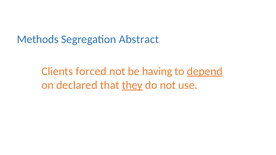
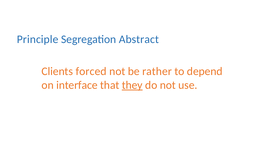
Methods: Methods -> Principle
having: having -> rather
depend underline: present -> none
declared: declared -> interface
